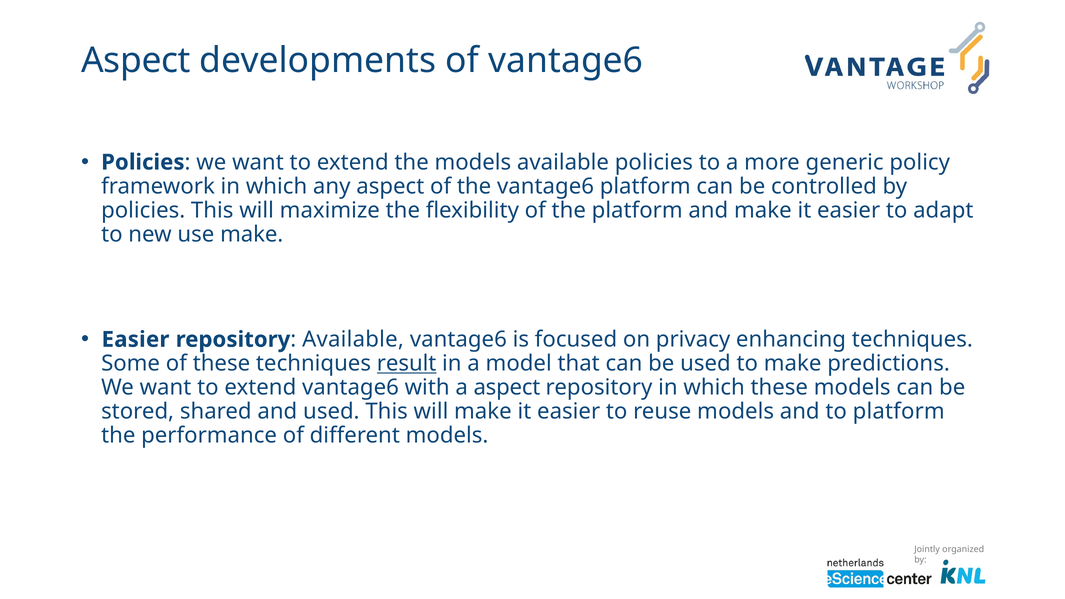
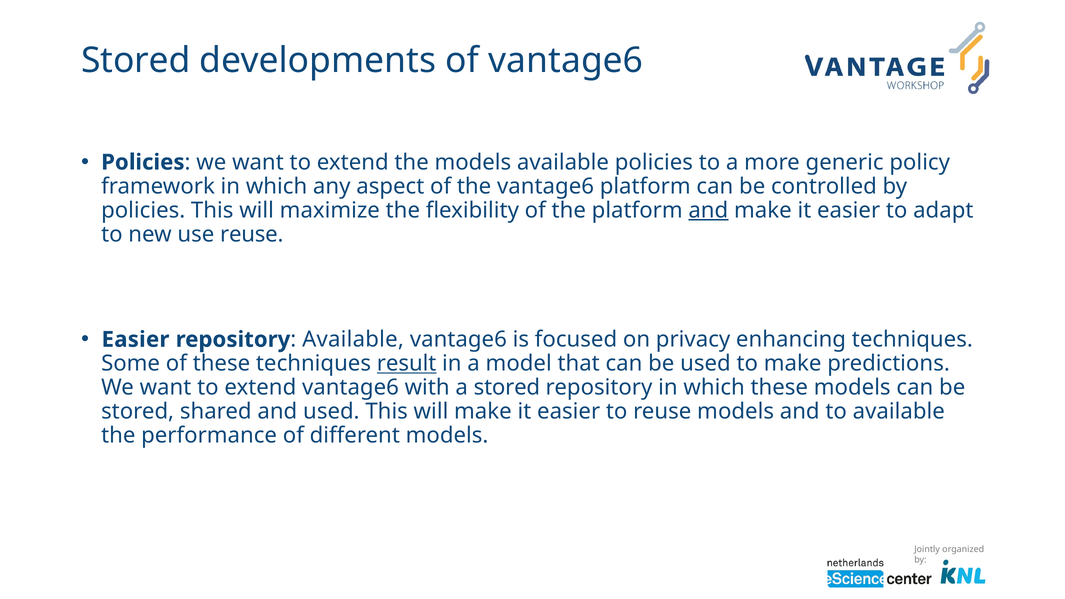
Aspect at (136, 60): Aspect -> Stored
and at (708, 210) underline: none -> present
use make: make -> reuse
a aspect: aspect -> stored
to platform: platform -> available
